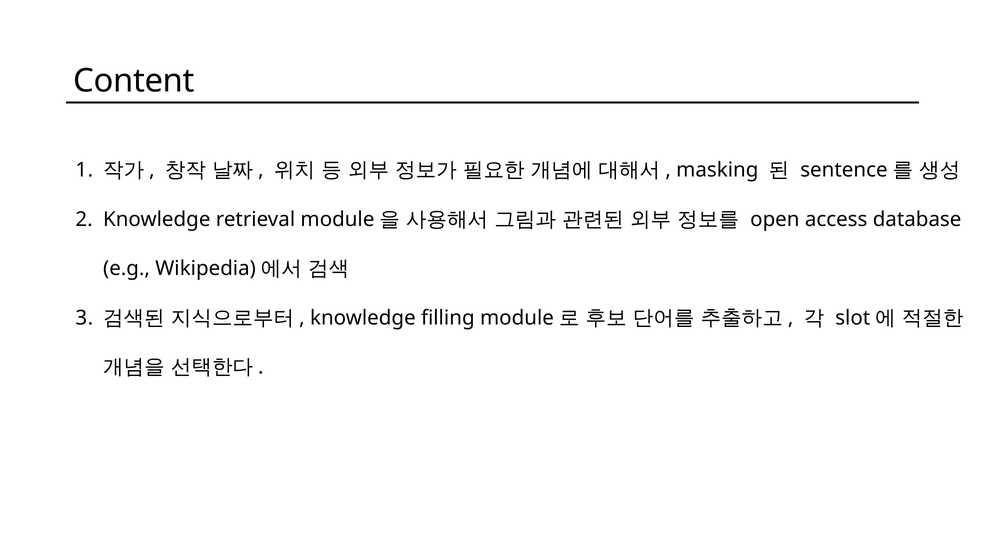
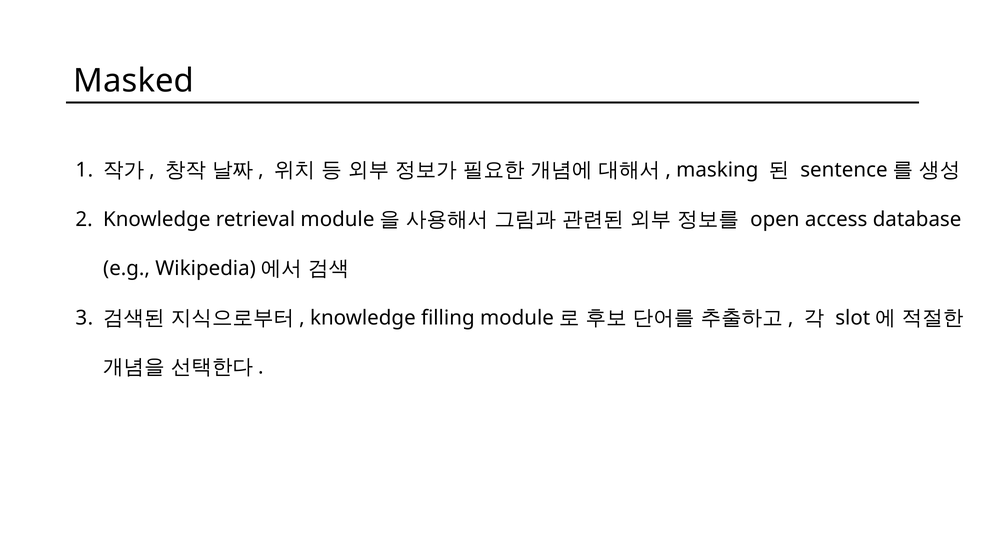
Content: Content -> Masked
